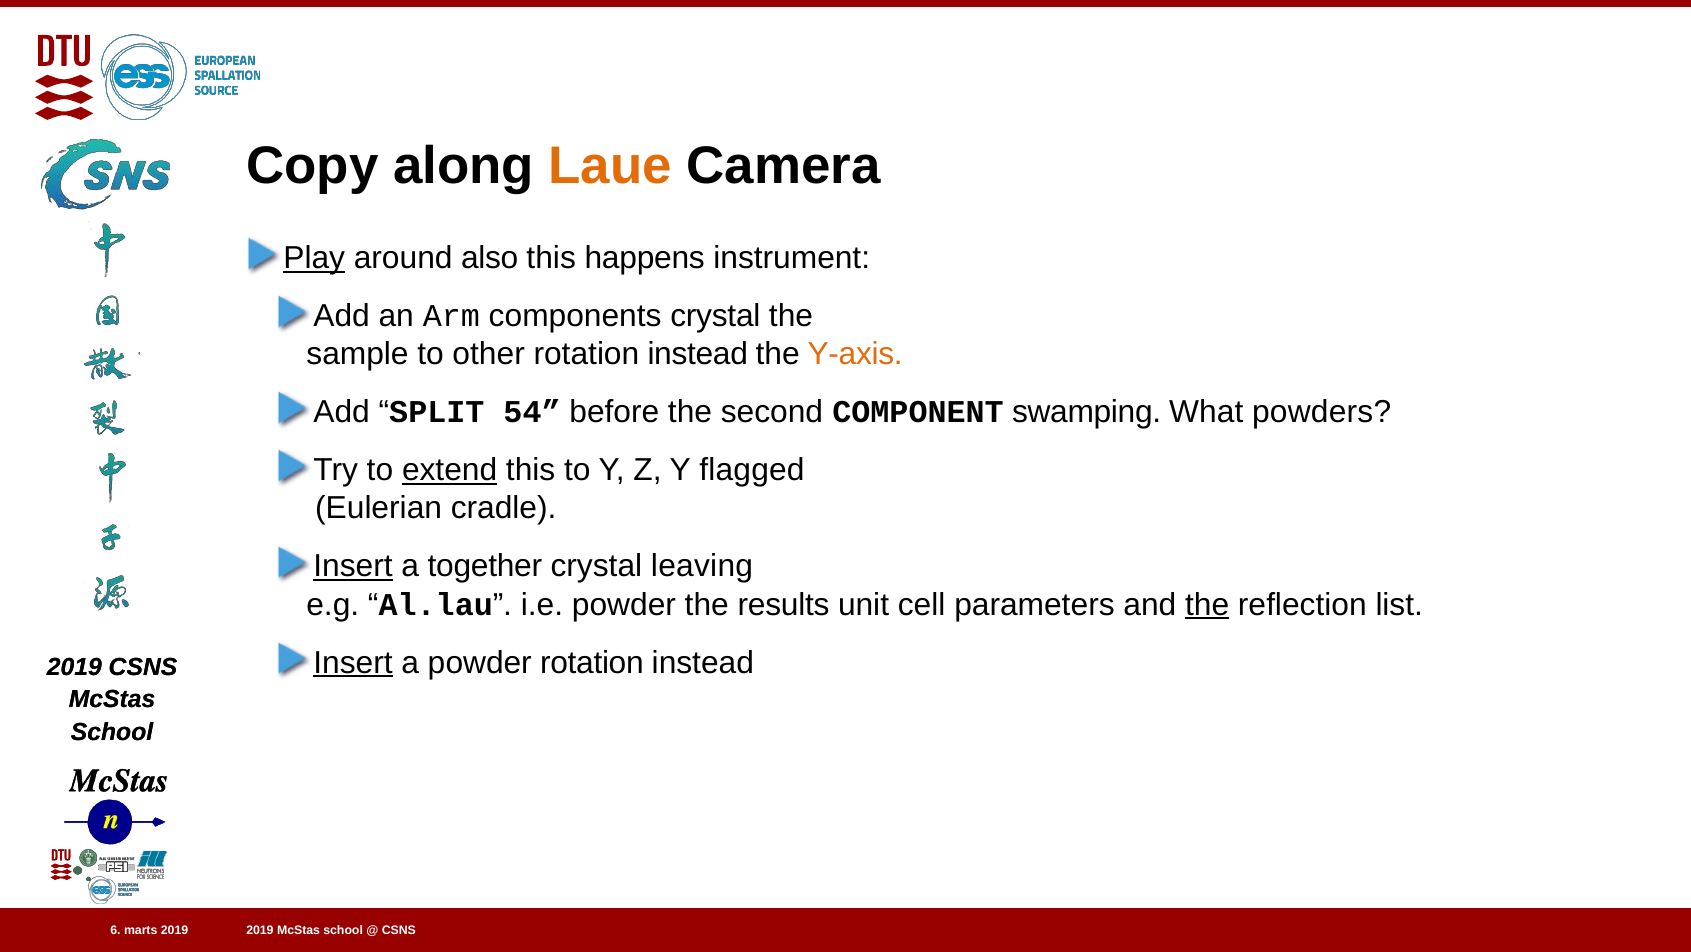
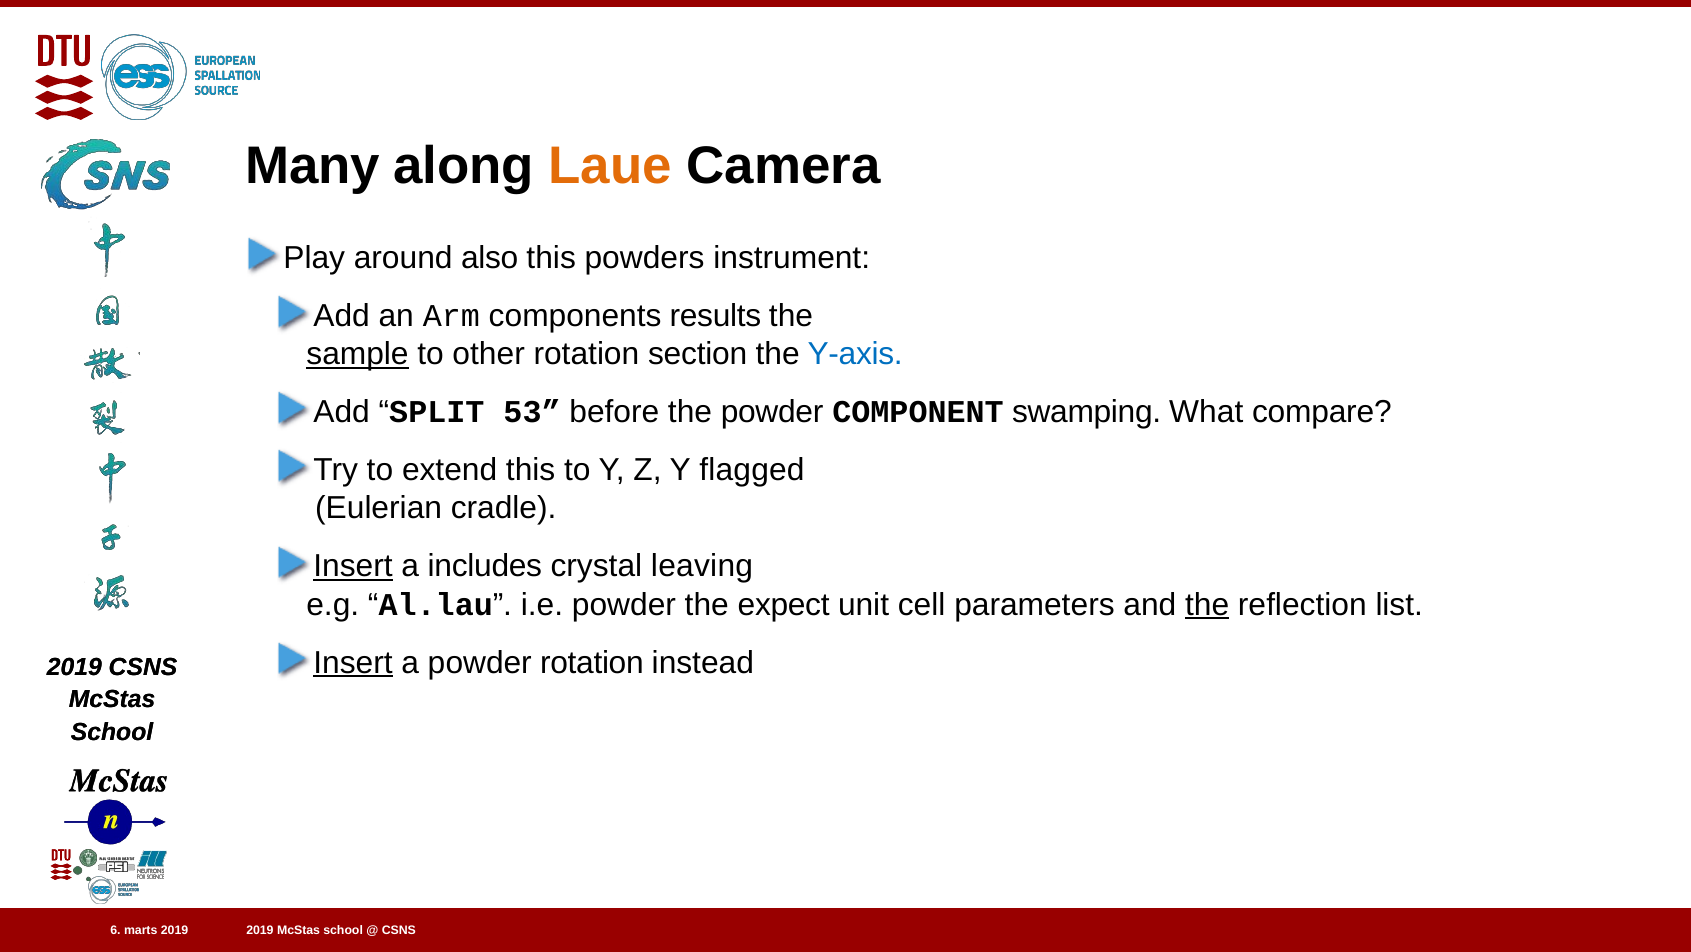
Copy: Copy -> Many
Play underline: present -> none
happens: happens -> powders
components crystal: crystal -> results
sample underline: none -> present
instead at (698, 354): instead -> section
Y-axis colour: orange -> blue
54: 54 -> 53
the second: second -> powder
powders: powders -> compare
extend underline: present -> none
together: together -> includes
results: results -> expect
